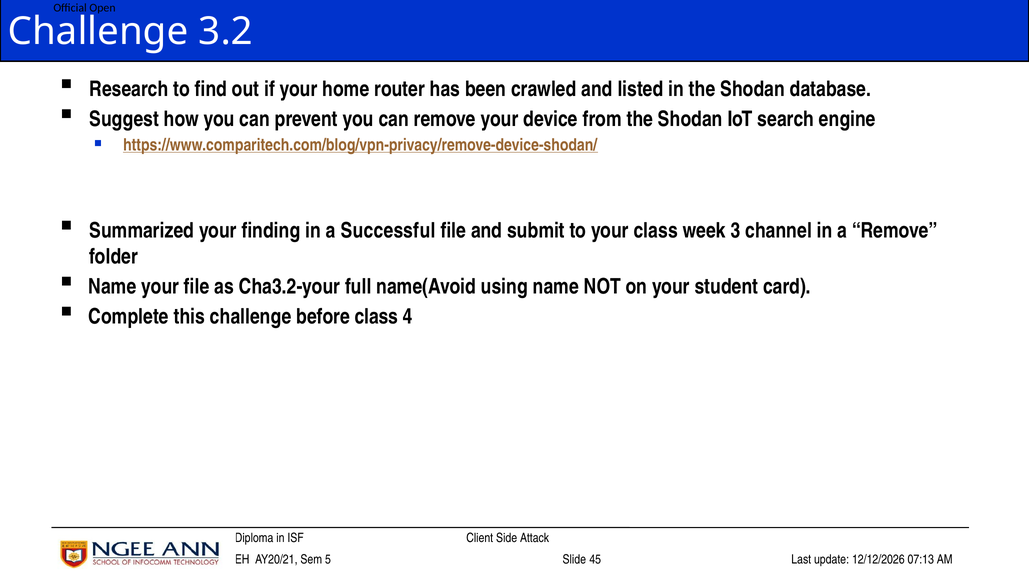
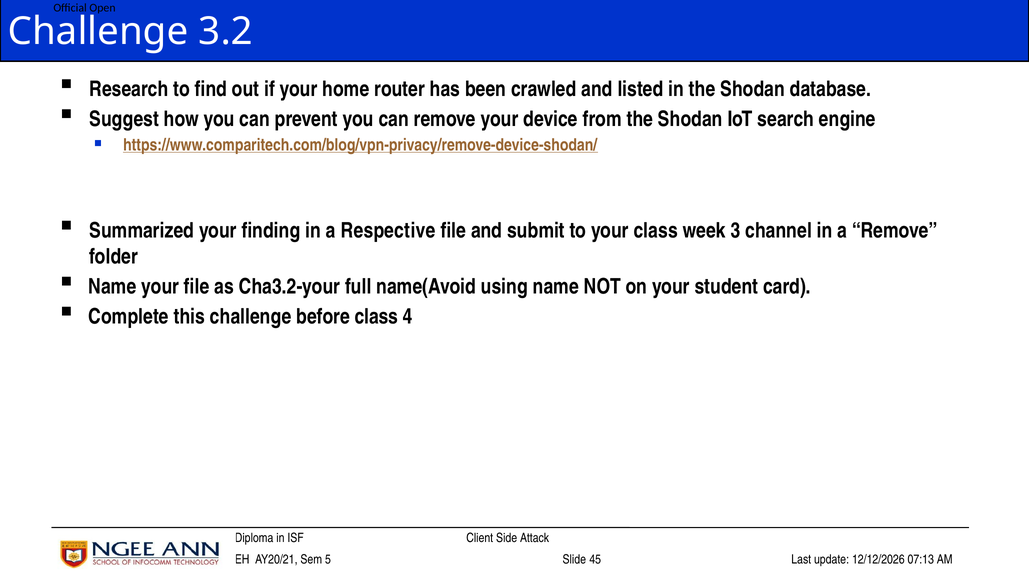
Successful: Successful -> Respective
